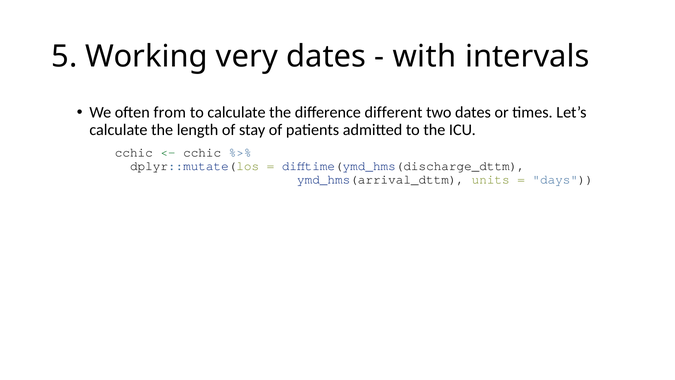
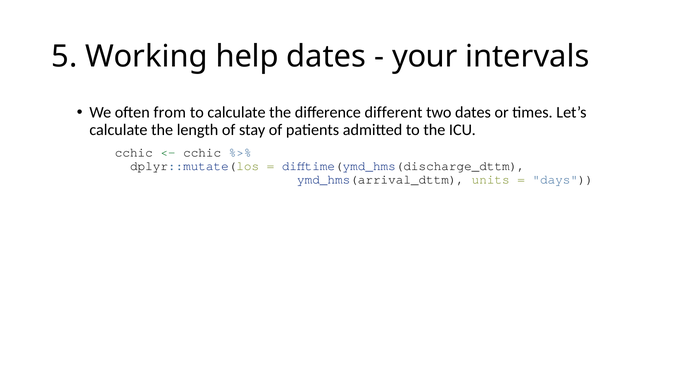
very: very -> help
with: with -> your
